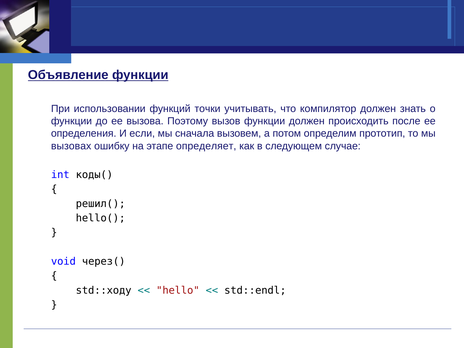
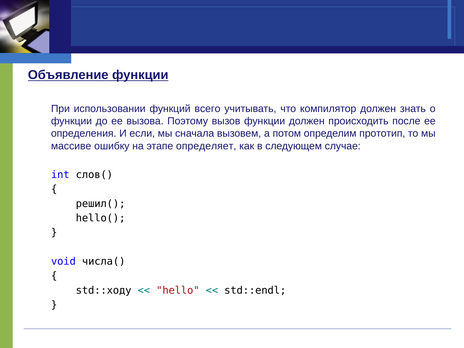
точки: точки -> всего
вызовах: вызовах -> массиве
коды(: коды( -> слов(
через(: через( -> числа(
